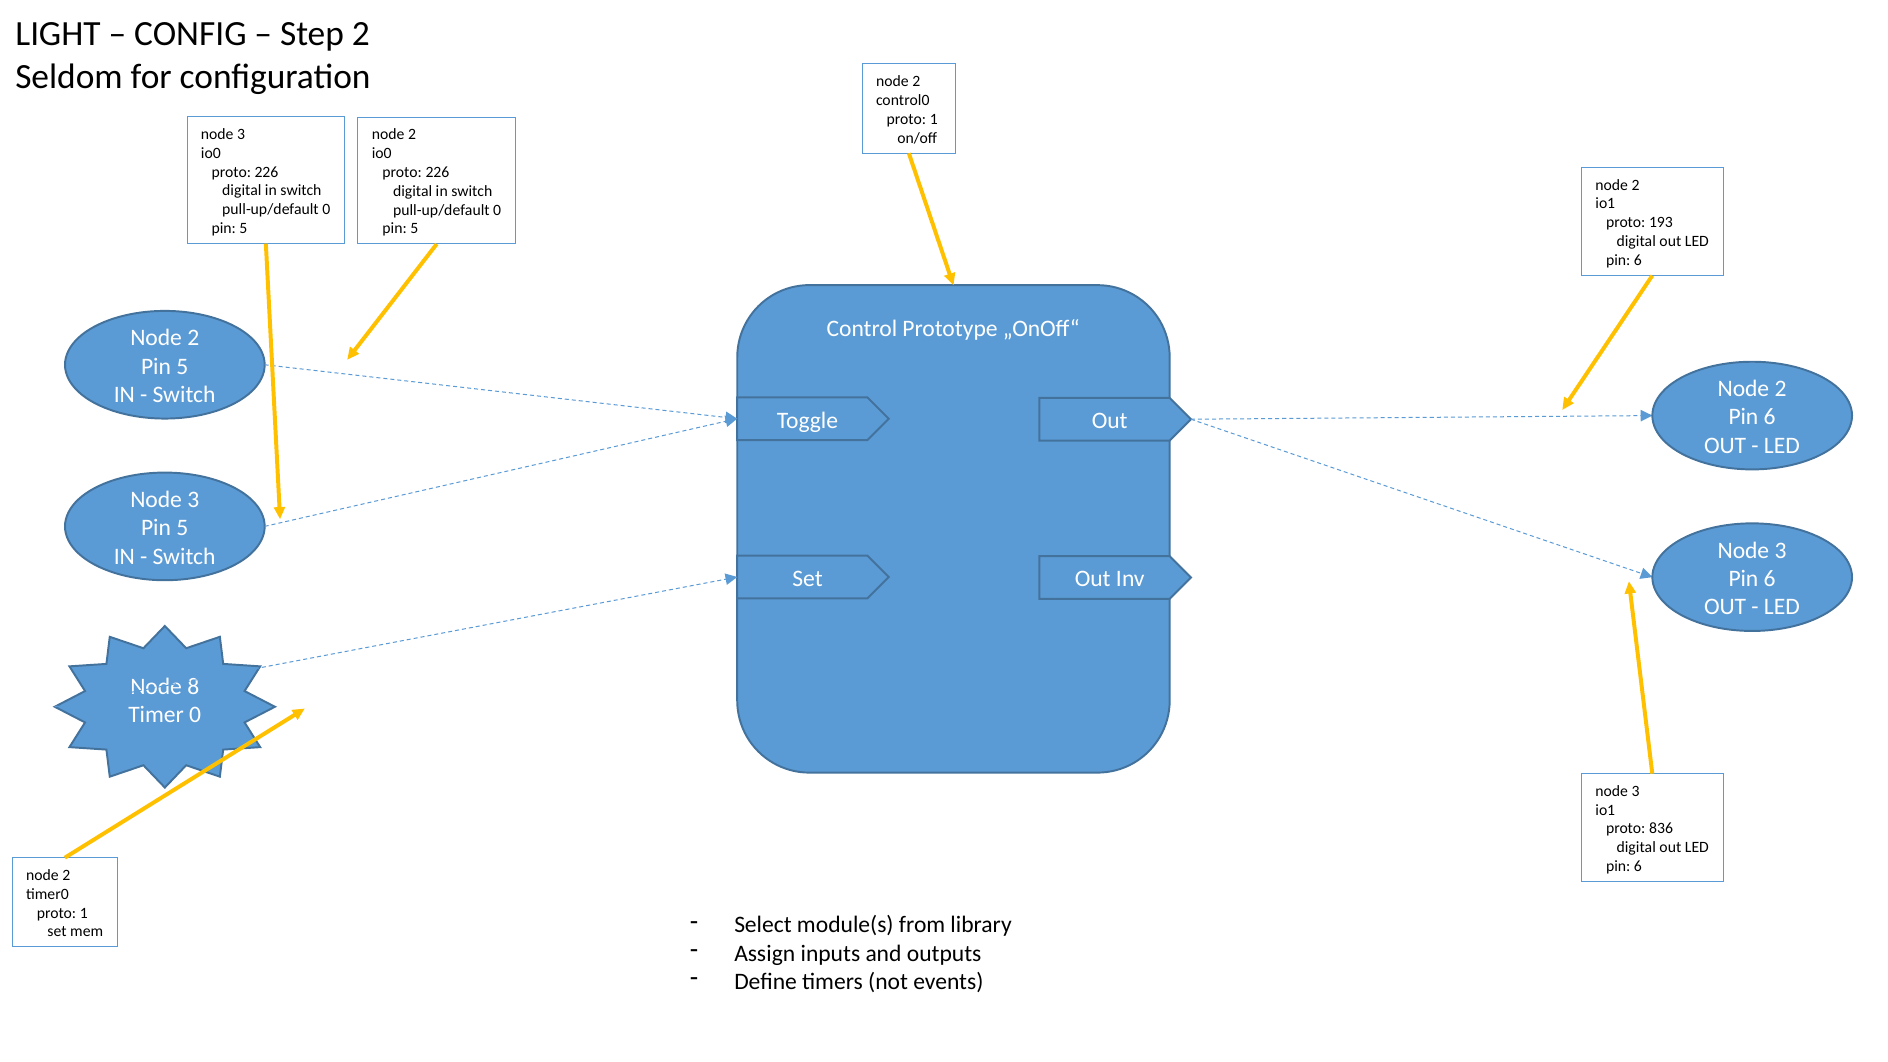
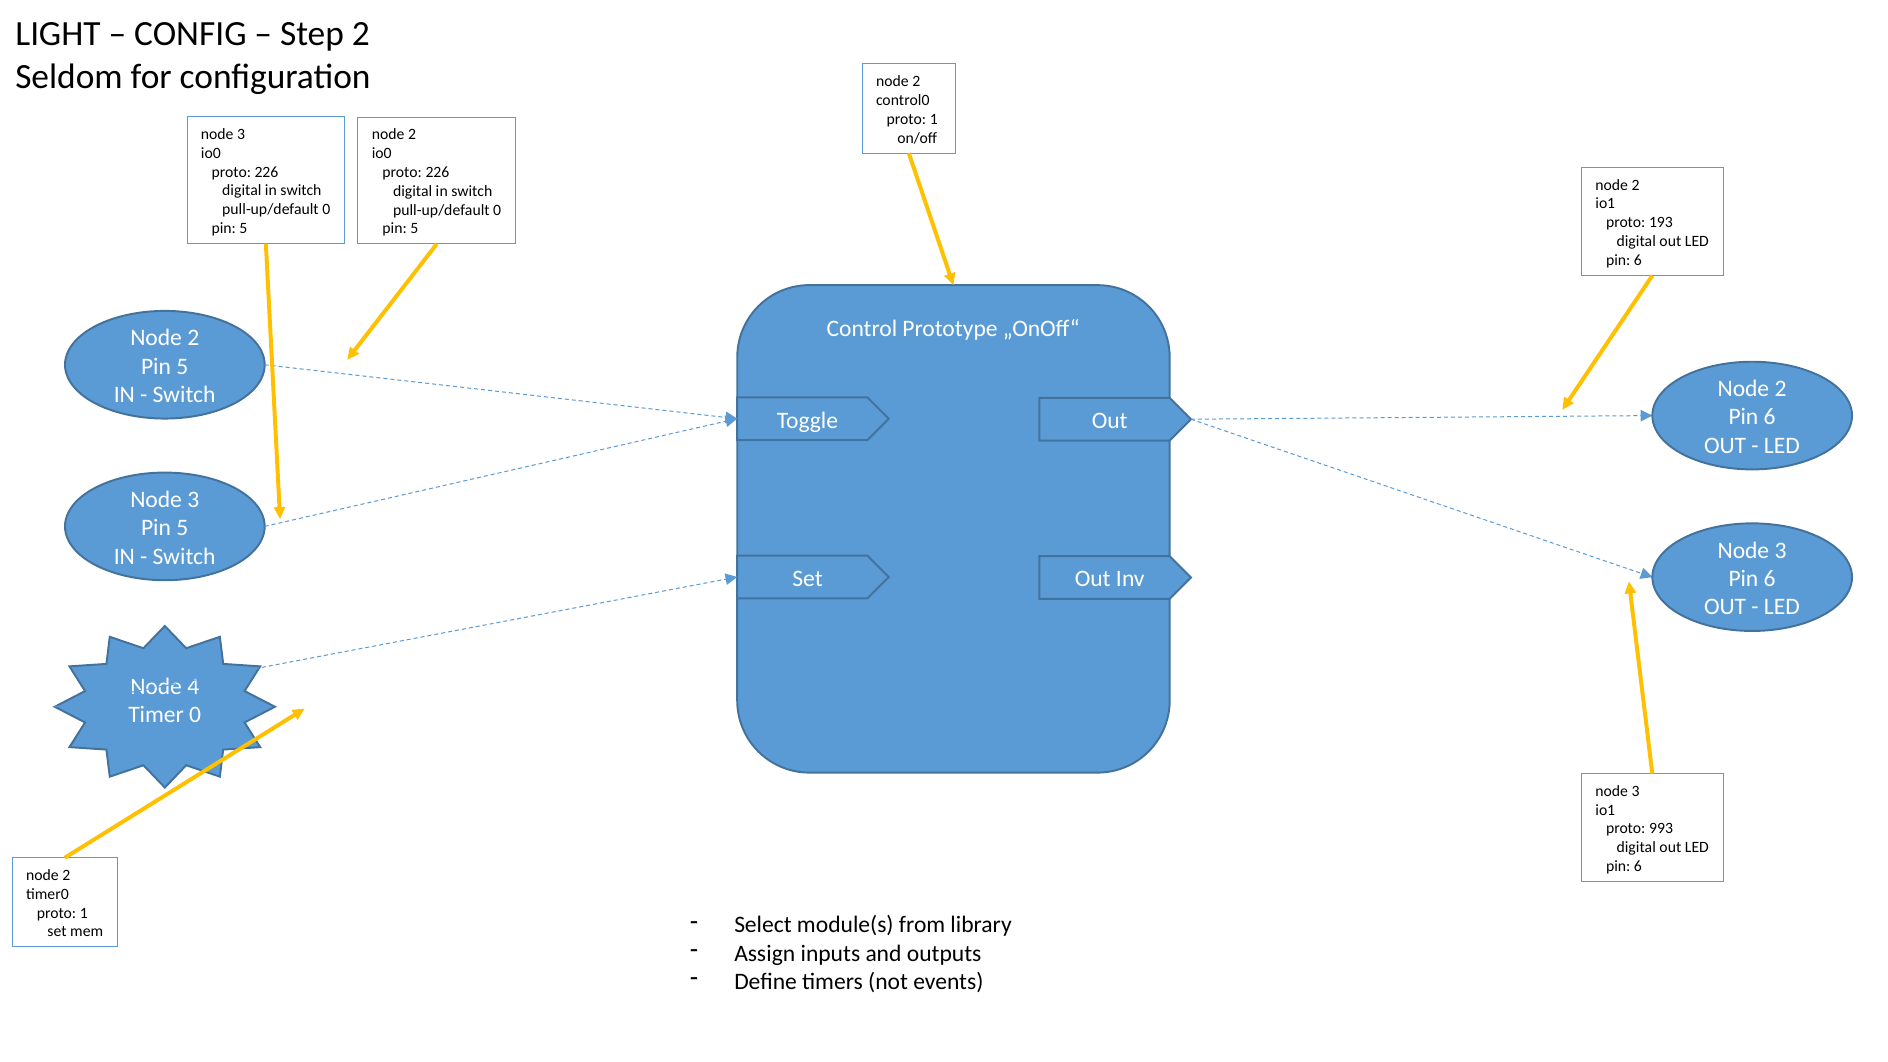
8: 8 -> 4
836: 836 -> 993
